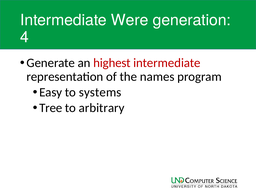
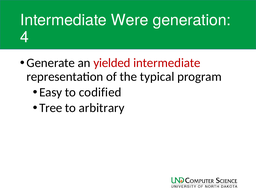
highest: highest -> yielded
names: names -> typical
systems: systems -> codified
